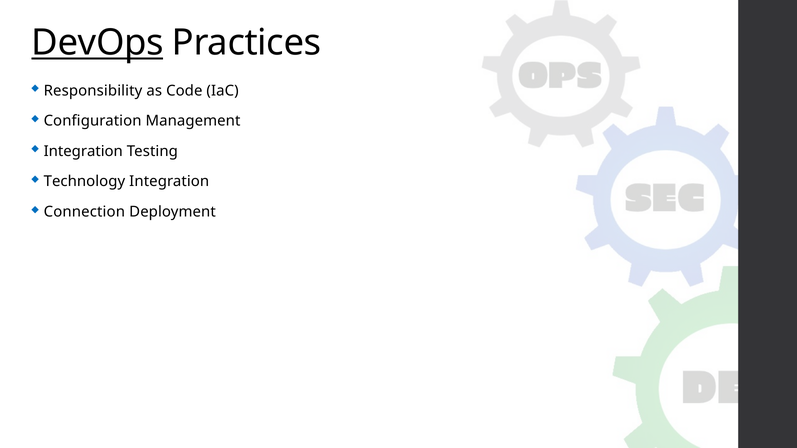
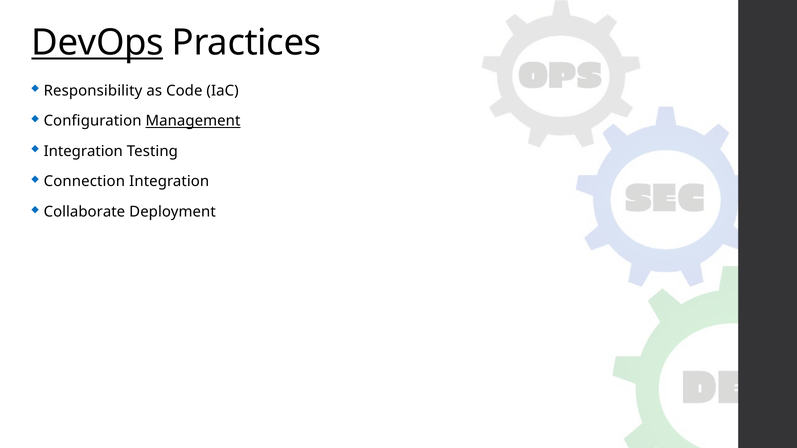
Management underline: none -> present
Technology: Technology -> Connection
Connection: Connection -> Collaborate
